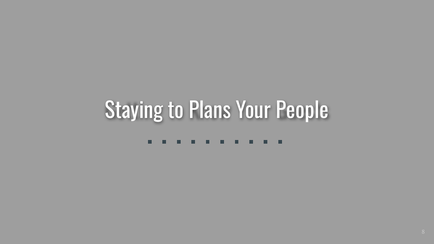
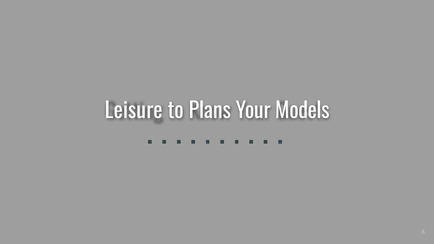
Staying: Staying -> Leisure
People: People -> Models
